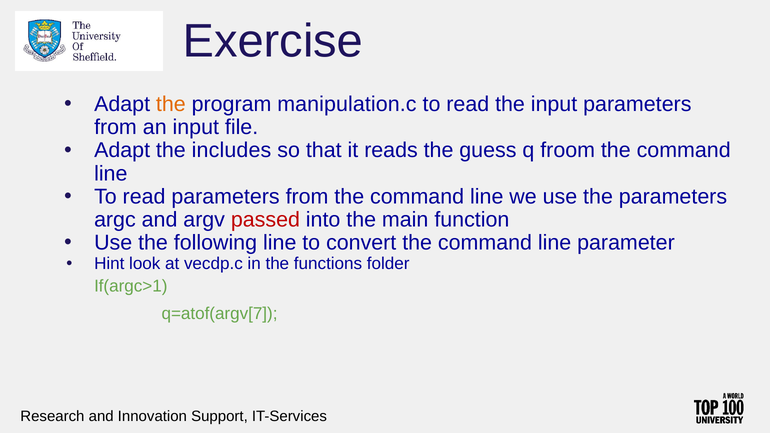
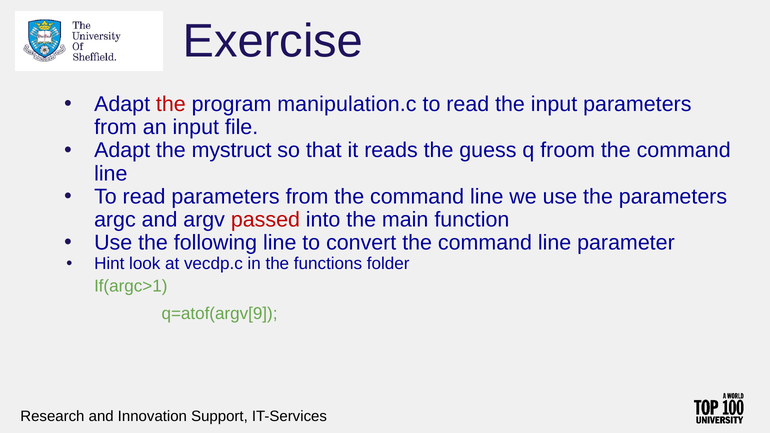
the at (171, 104) colour: orange -> red
includes: includes -> mystruct
q=atof(argv[7: q=atof(argv[7 -> q=atof(argv[9
